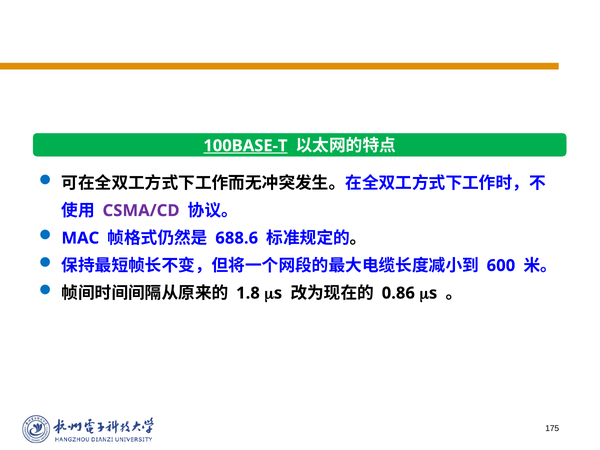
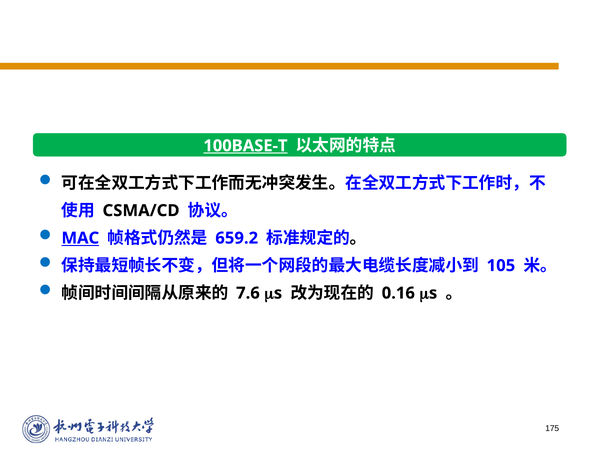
CSMA/CD colour: purple -> black
MAC underline: none -> present
688.6: 688.6 -> 659.2
600: 600 -> 105
1.8: 1.8 -> 7.6
0.86: 0.86 -> 0.16
